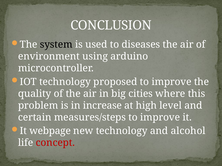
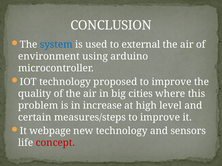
system colour: black -> blue
diseases: diseases -> external
alcohol: alcohol -> sensors
